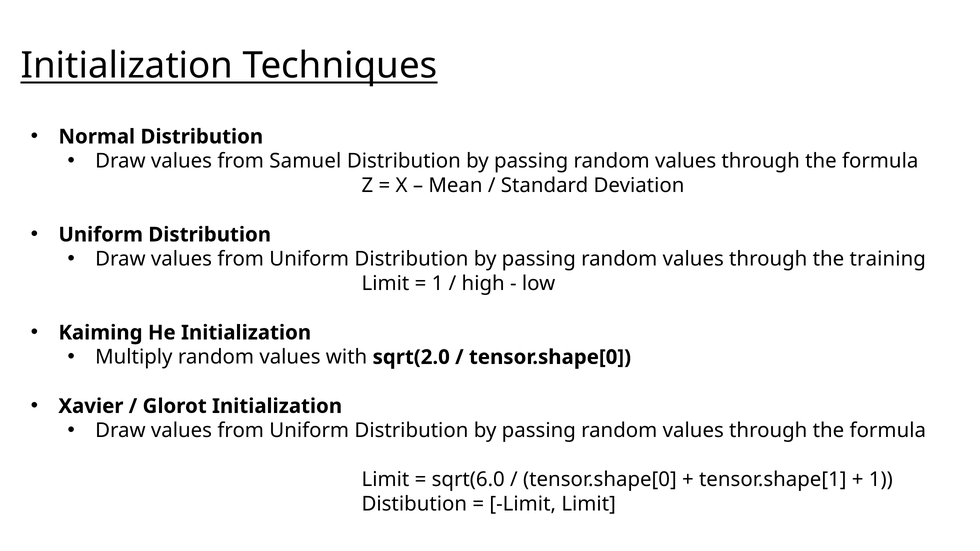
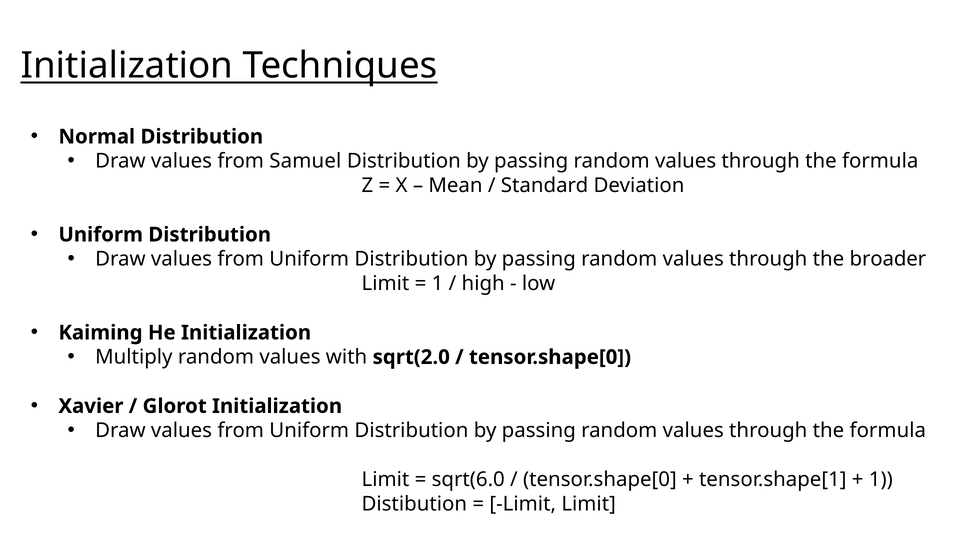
training: training -> broader
